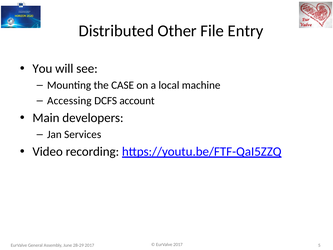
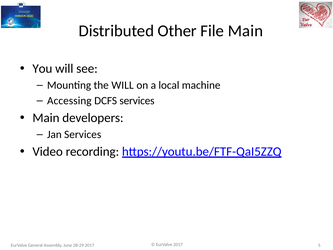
File Entry: Entry -> Main
the CASE: CASE -> WILL
DCFS account: account -> services
